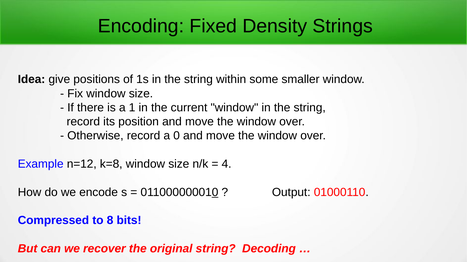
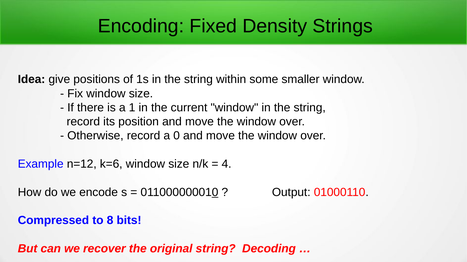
k=8: k=8 -> k=6
